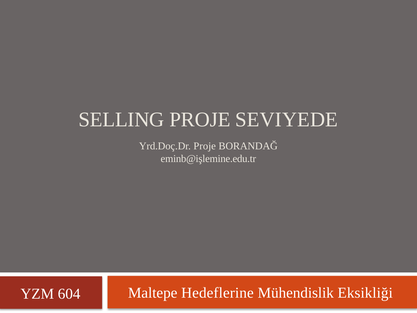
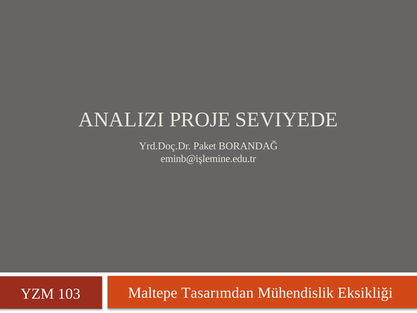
SELLING: SELLING -> ANALIZI
Yrd.Doç.Dr Proje: Proje -> Paket
Hedeflerine: Hedeflerine -> Tasarımdan
604: 604 -> 103
